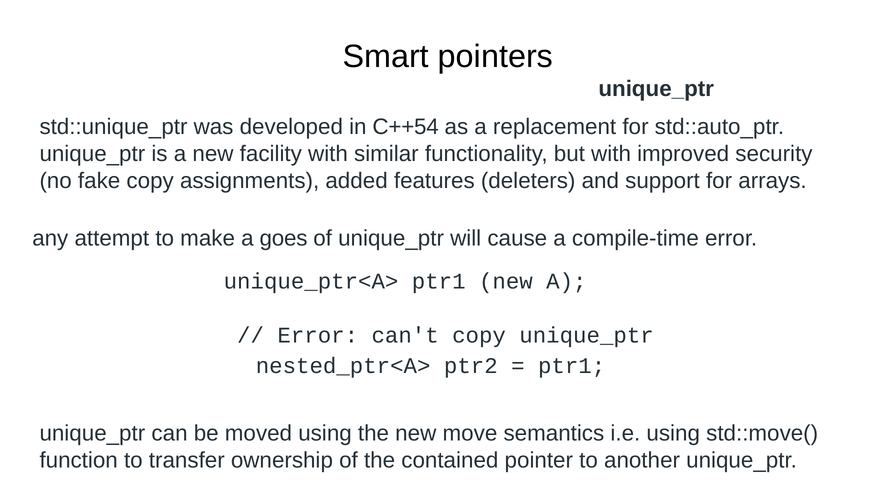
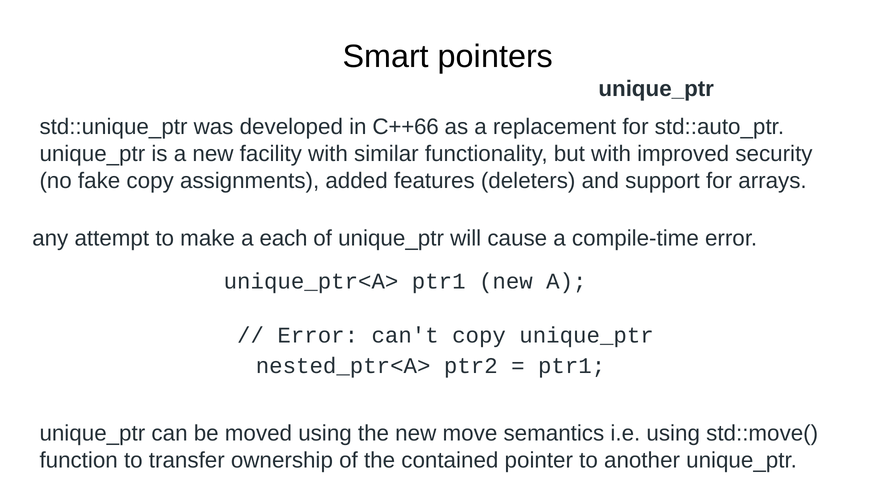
C++54: C++54 -> C++66
goes: goes -> each
